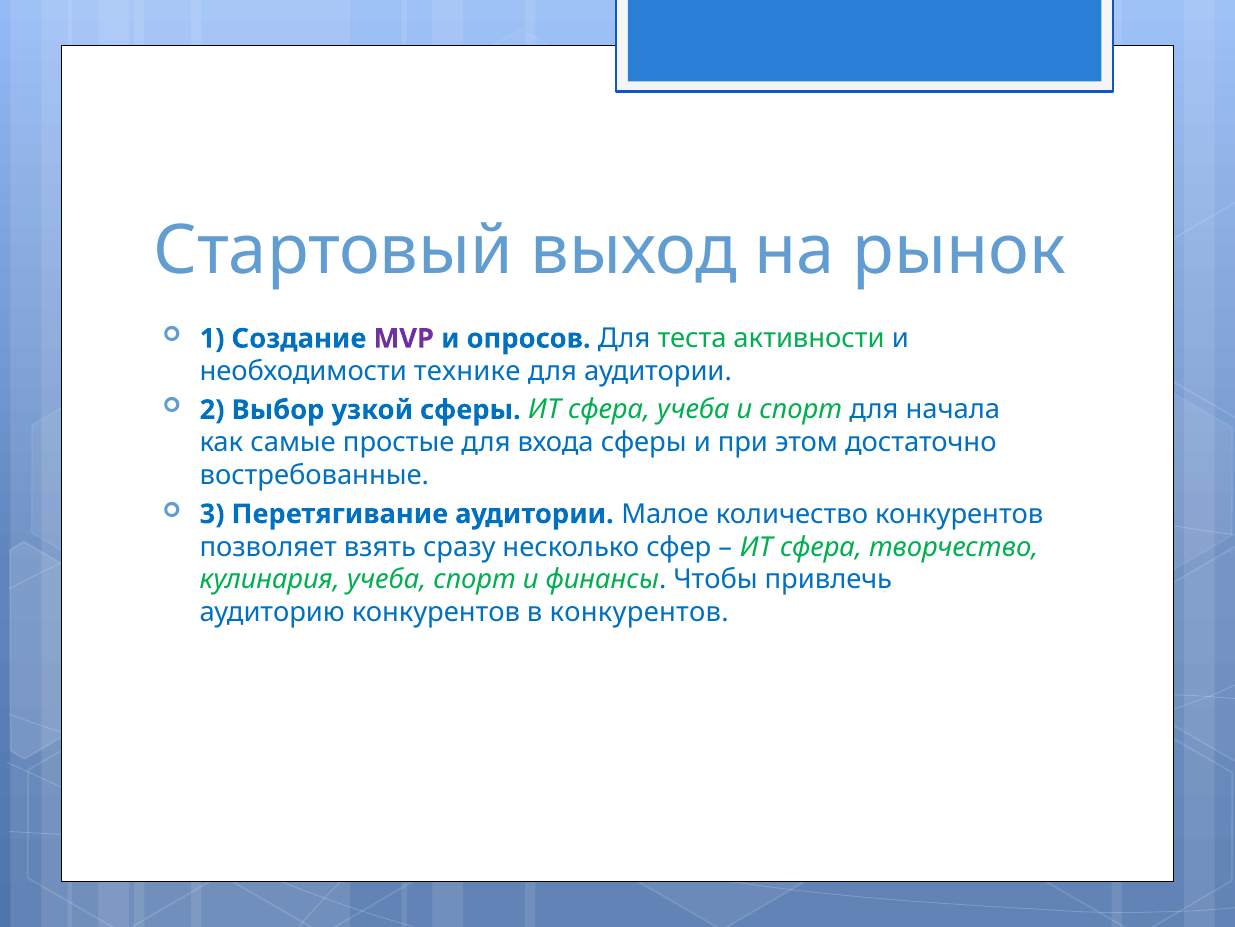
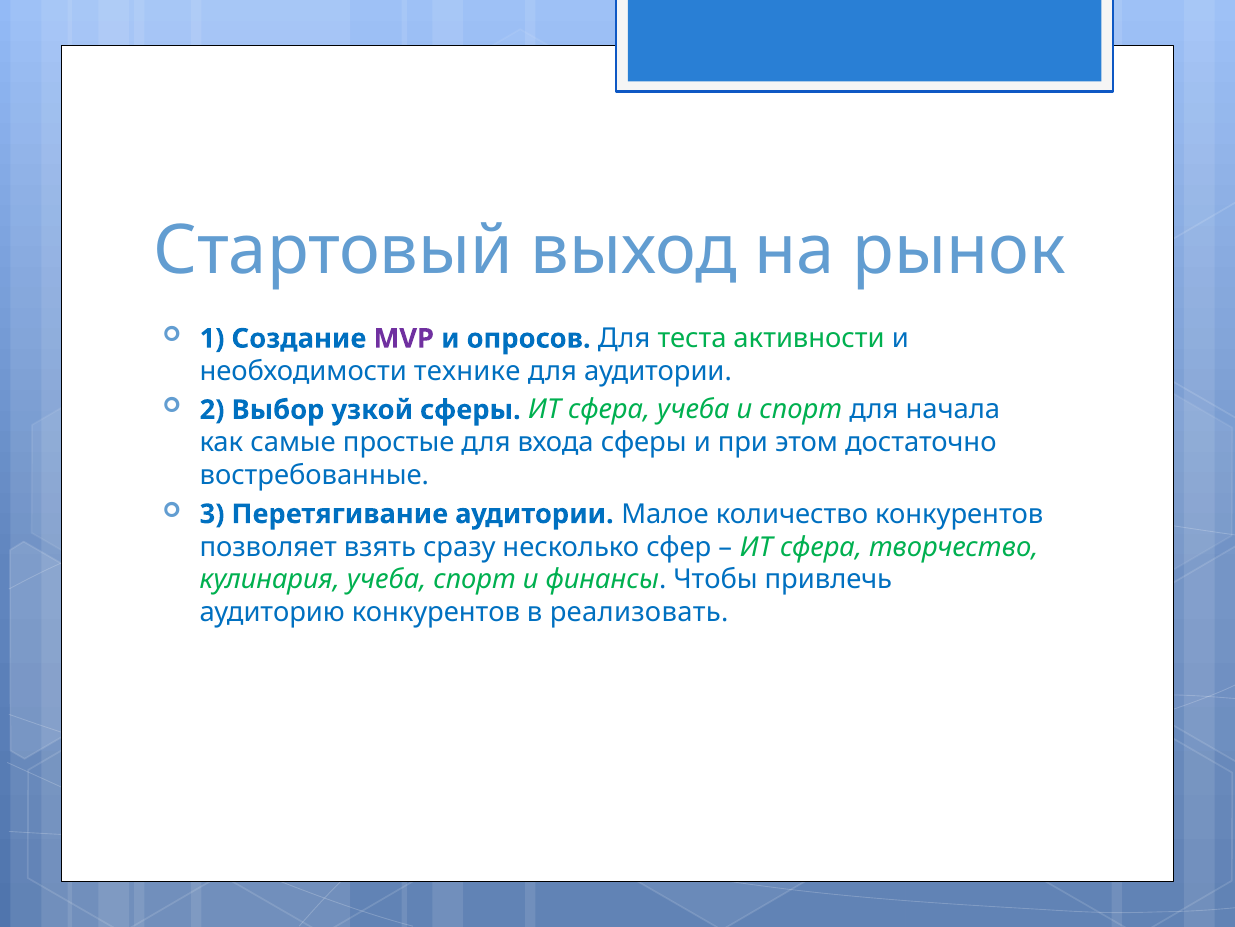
в конкурентов: конкурентов -> реализовать
